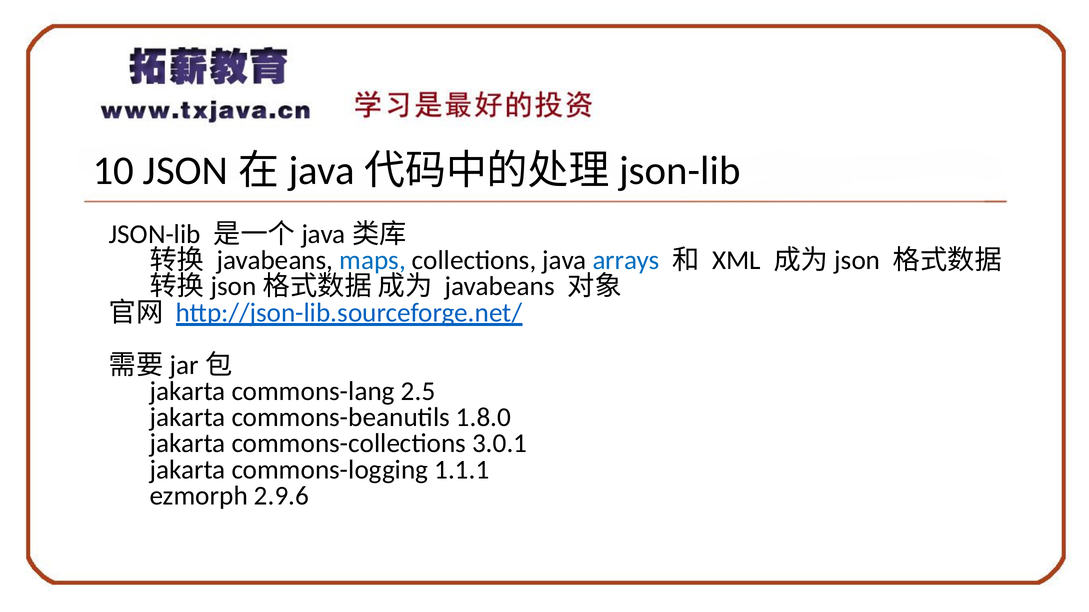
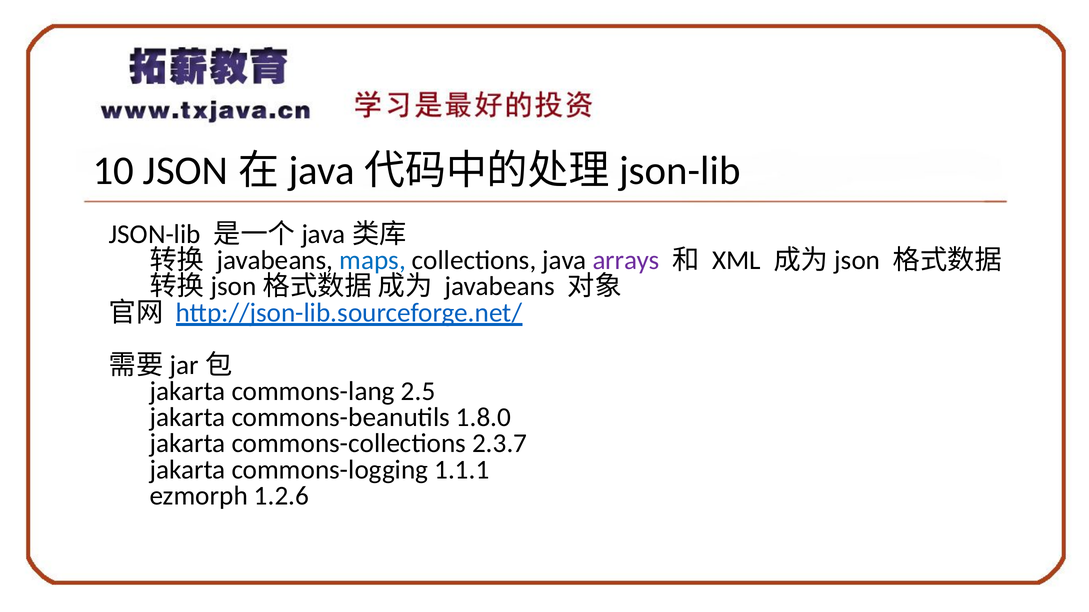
arrays colour: blue -> purple
3.0.1: 3.0.1 -> 2.3.7
2.9.6: 2.9.6 -> 1.2.6
